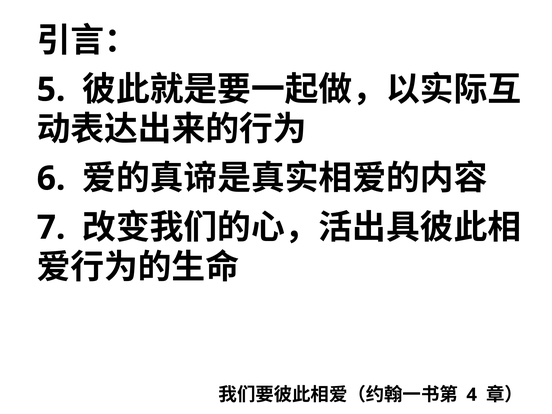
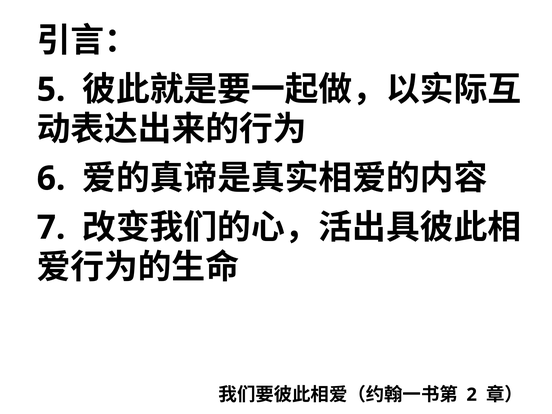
4: 4 -> 2
